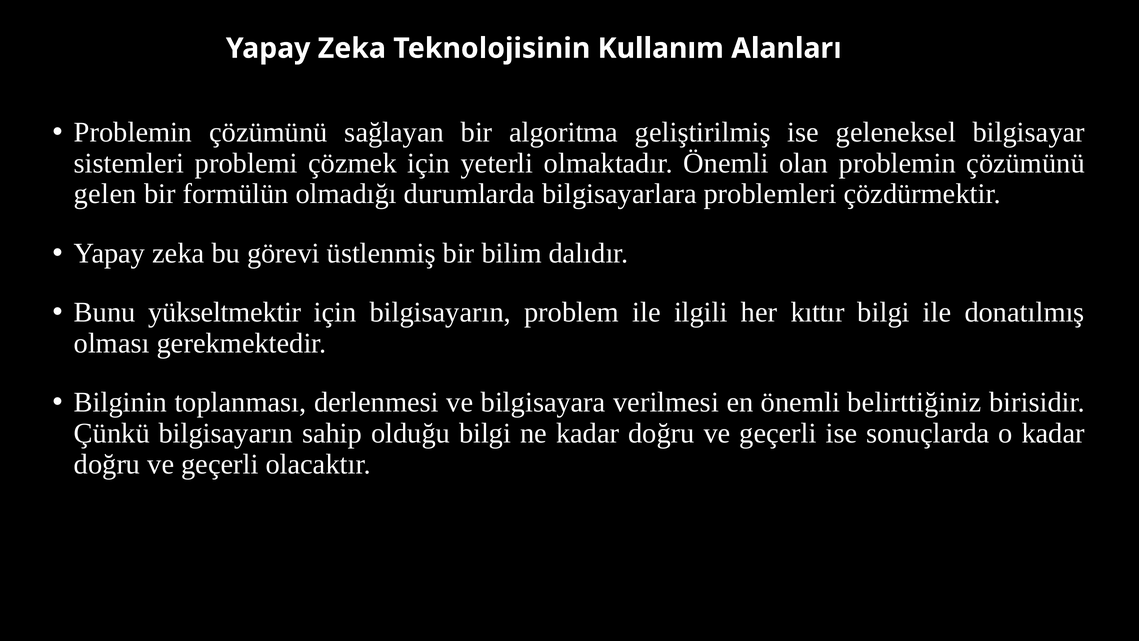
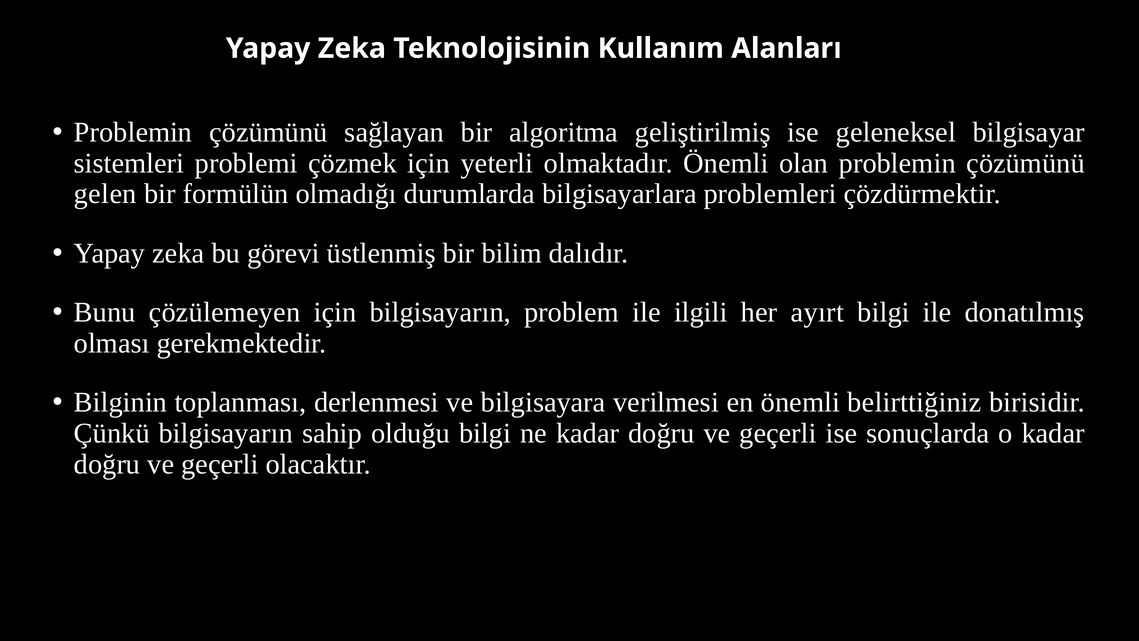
yükseltmektir: yükseltmektir -> çözülemeyen
kıttır: kıttır -> ayırt
